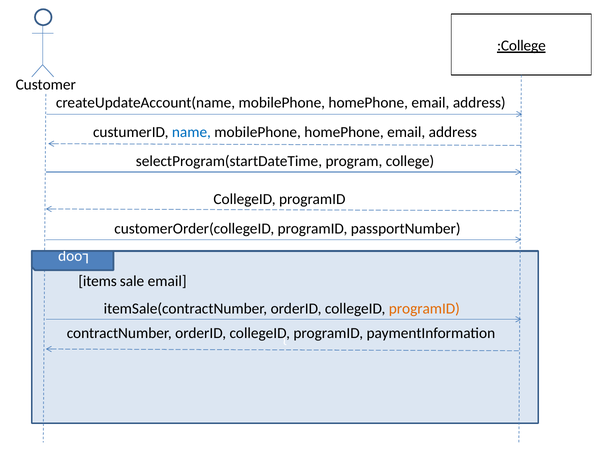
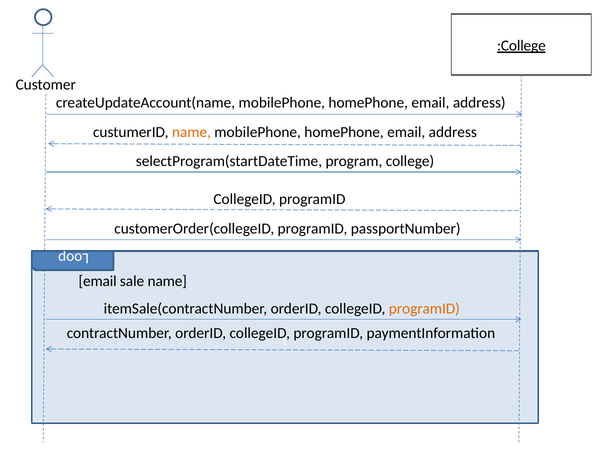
name at (191, 132) colour: blue -> orange
items at (98, 281): items -> email
sale email: email -> name
